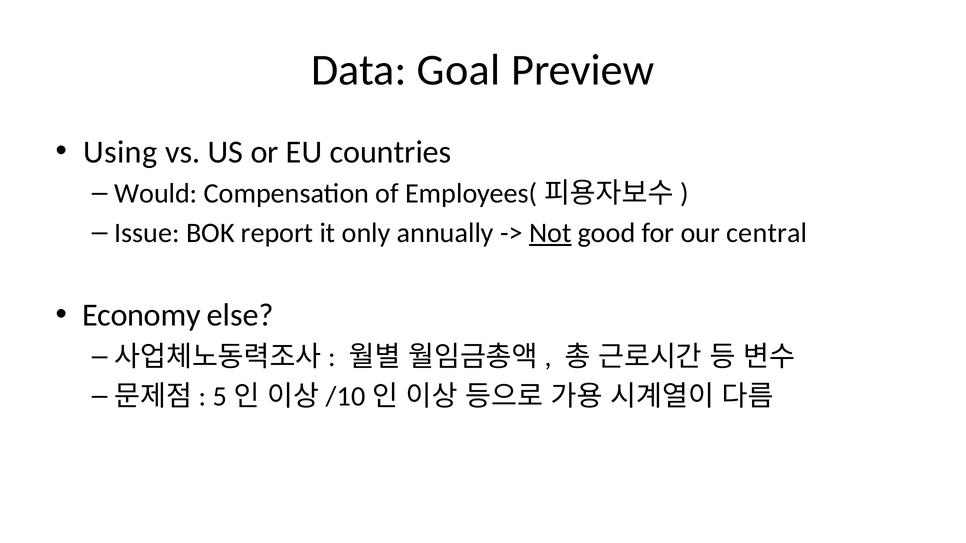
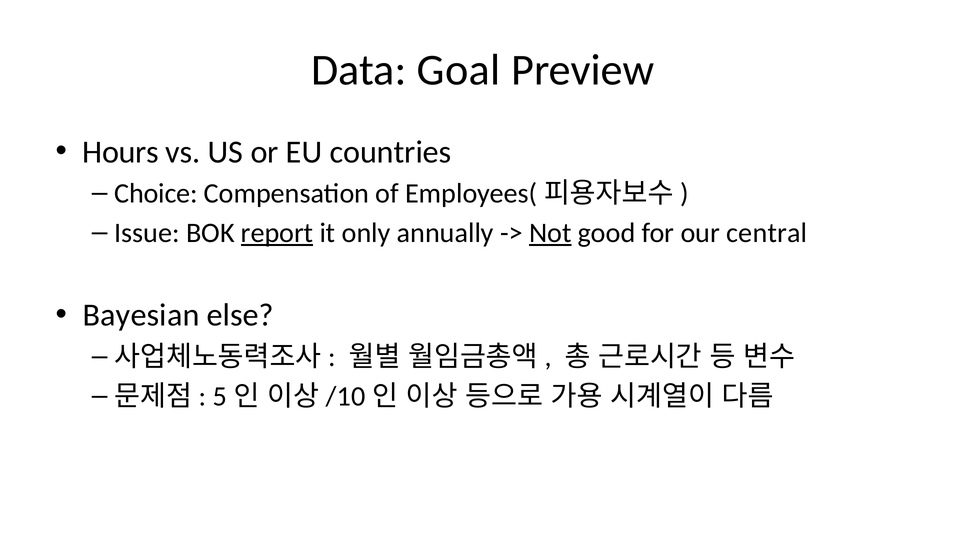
Using: Using -> Hours
Would: Would -> Choice
report underline: none -> present
Economy: Economy -> Bayesian
